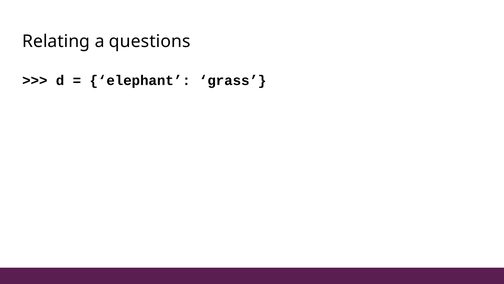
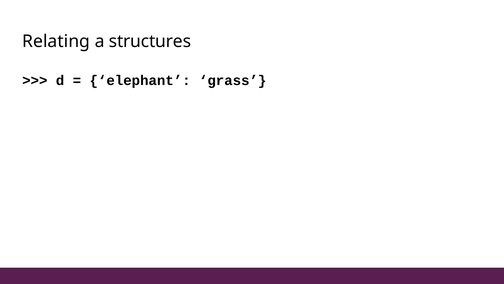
questions: questions -> structures
